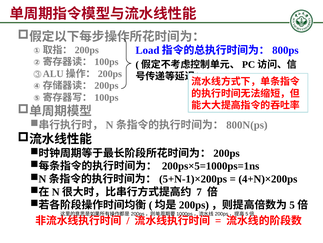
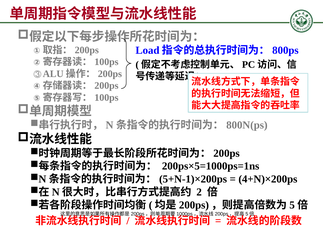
7: 7 -> 2
